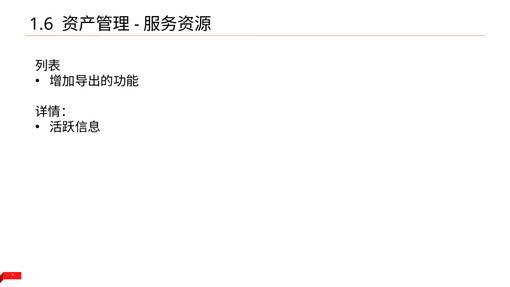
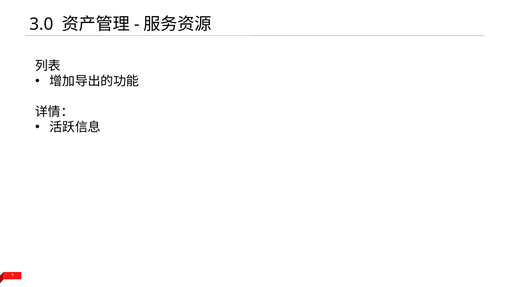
1.6: 1.6 -> 3.0
